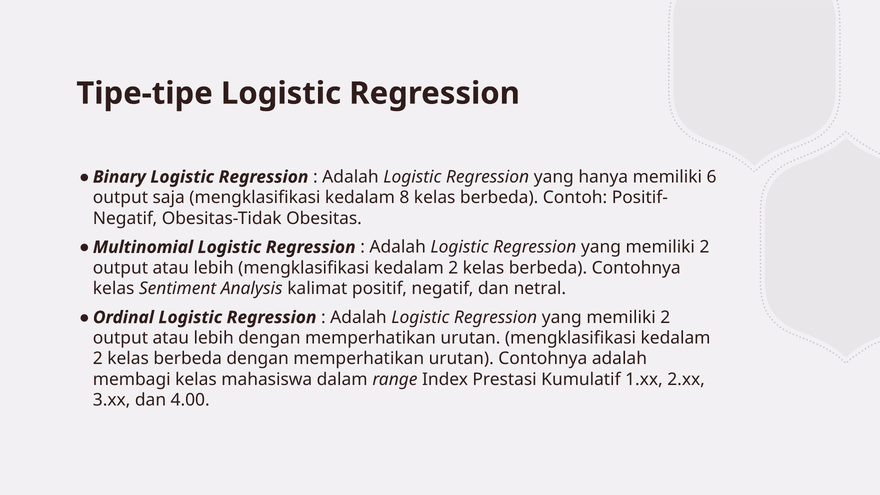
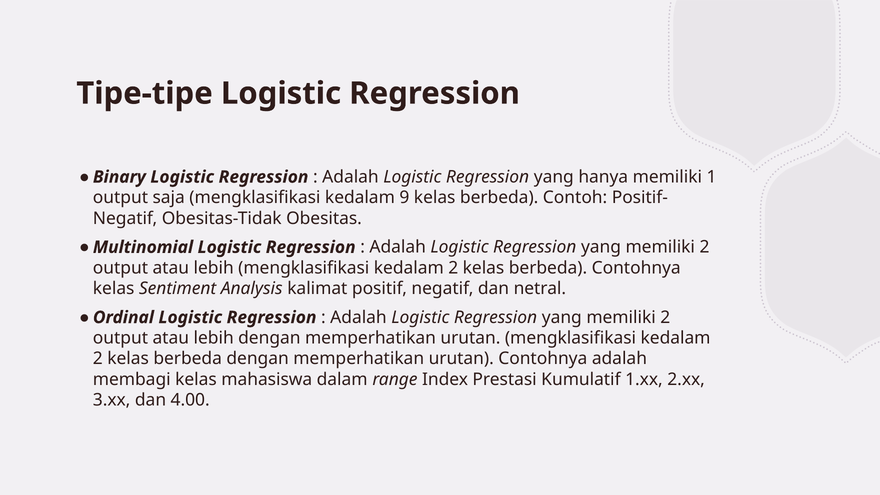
6: 6 -> 1
8: 8 -> 9
